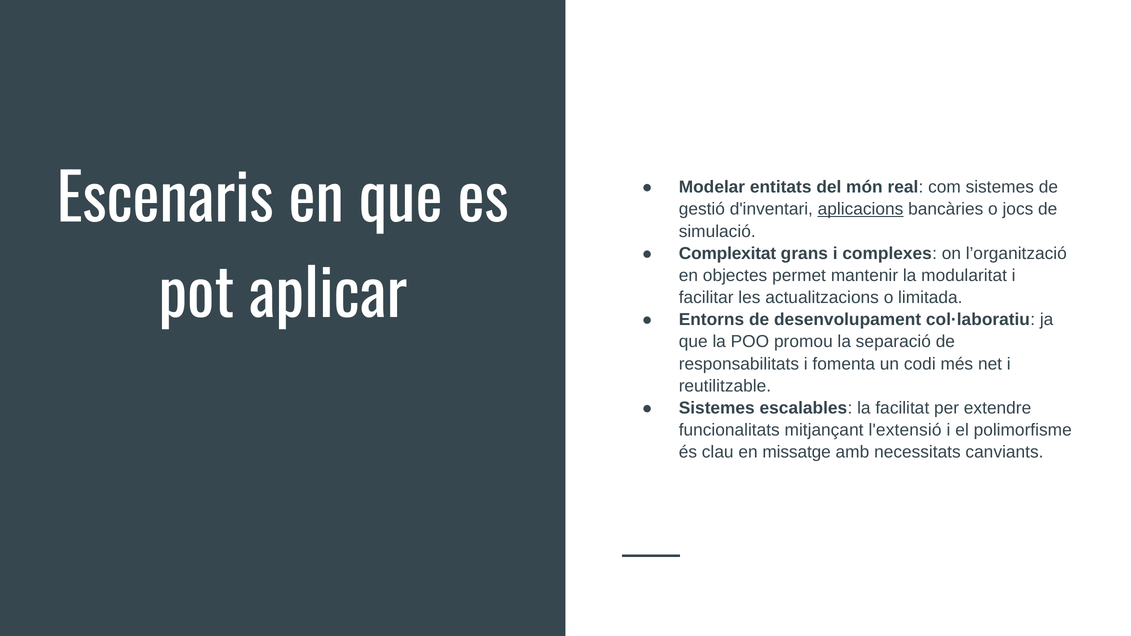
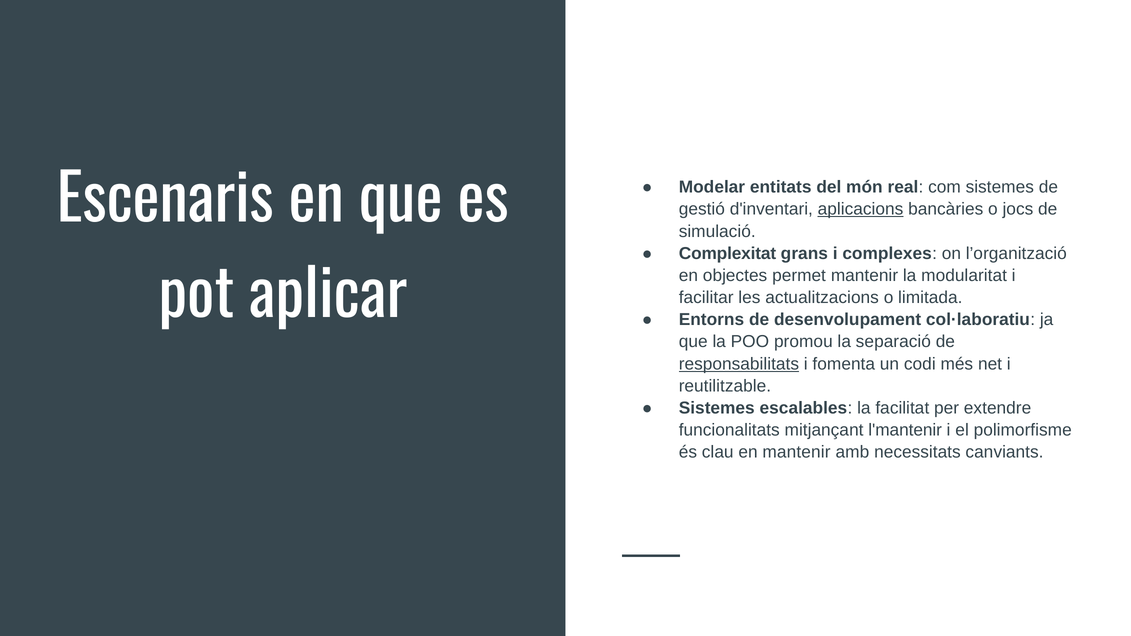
responsabilitats underline: none -> present
l'extensió: l'extensió -> l'mantenir
en missatge: missatge -> mantenir
